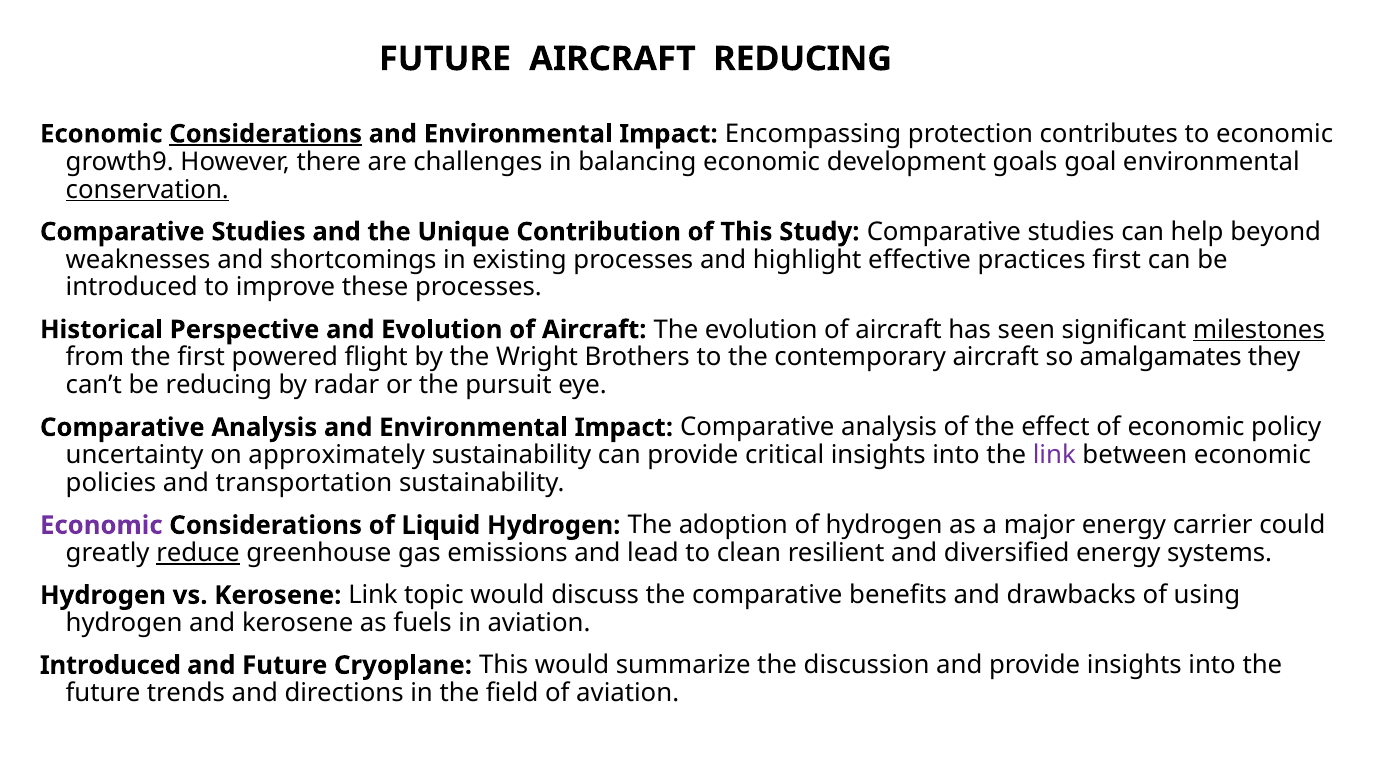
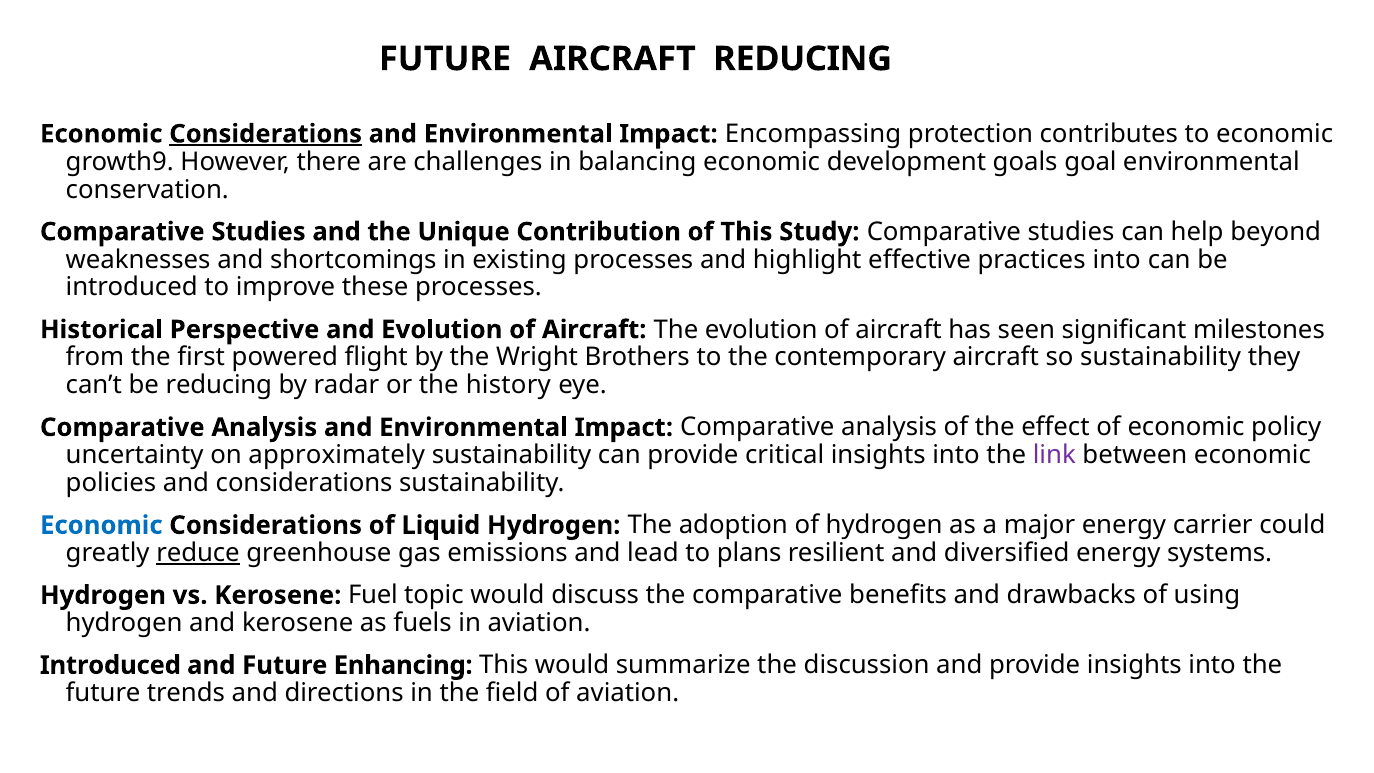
conservation underline: present -> none
practices first: first -> into
milestones underline: present -> none
so amalgamates: amalgamates -> sustainability
pursuit: pursuit -> history
and transportation: transportation -> considerations
Economic at (101, 525) colour: purple -> blue
clean: clean -> plans
Kerosene Link: Link -> Fuel
Cryoplane: Cryoplane -> Enhancing
